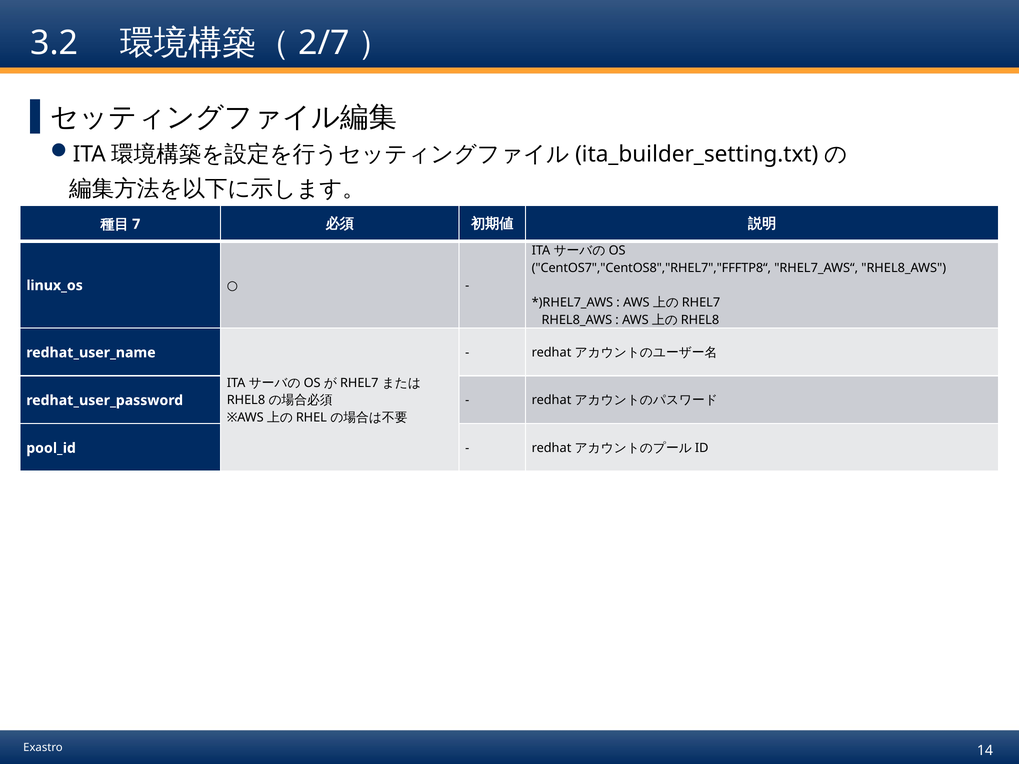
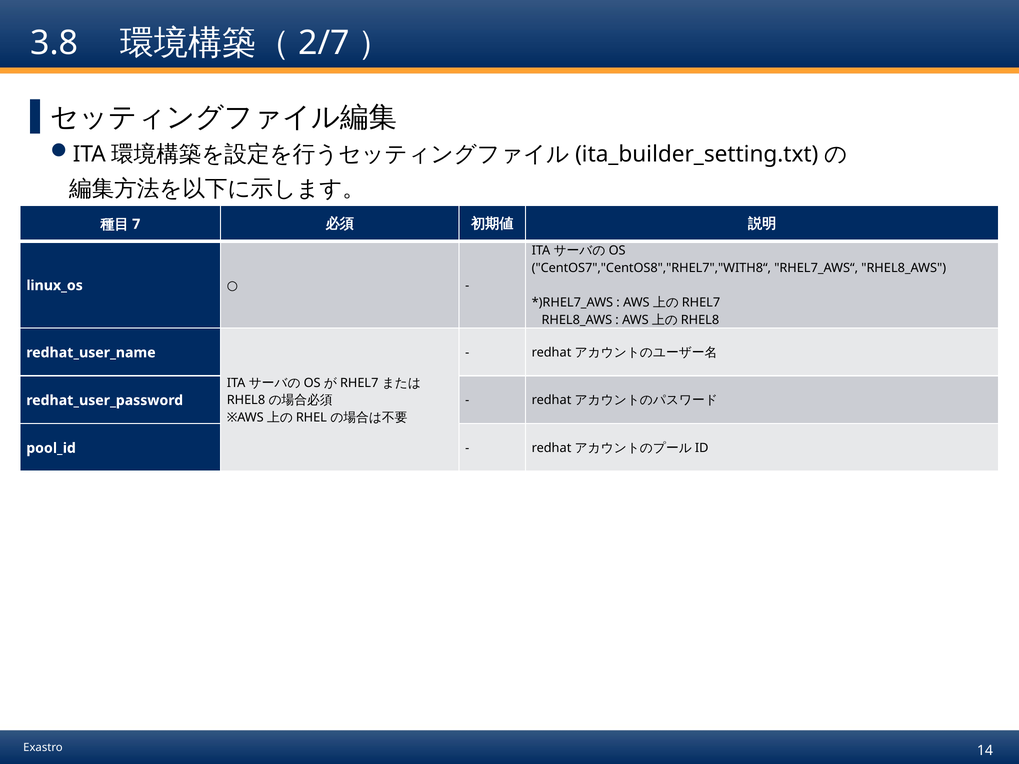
3.2: 3.2 -> 3.8
CentOS7","CentOS8","RHEL7","FFFTP8“: CentOS7","CentOS8","RHEL7","FFFTP8“ -> CentOS7","CentOS8","RHEL7","WITH8“
